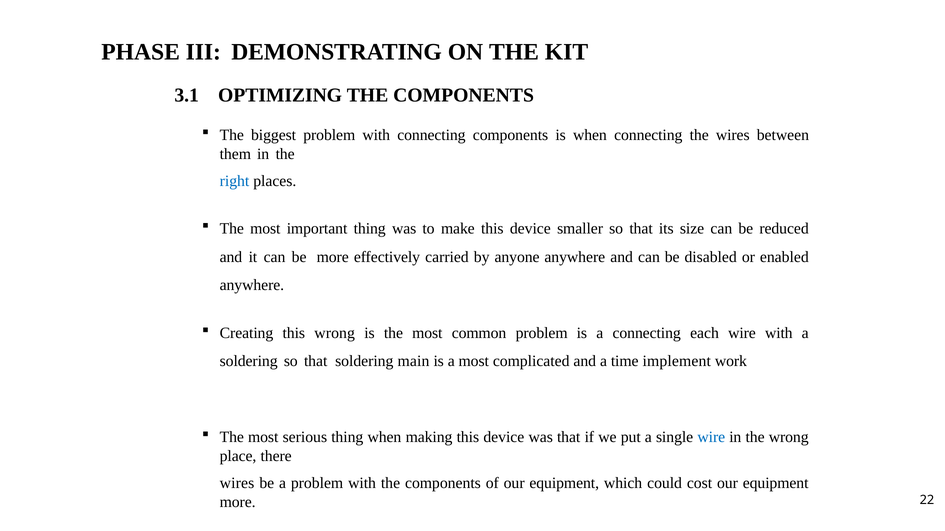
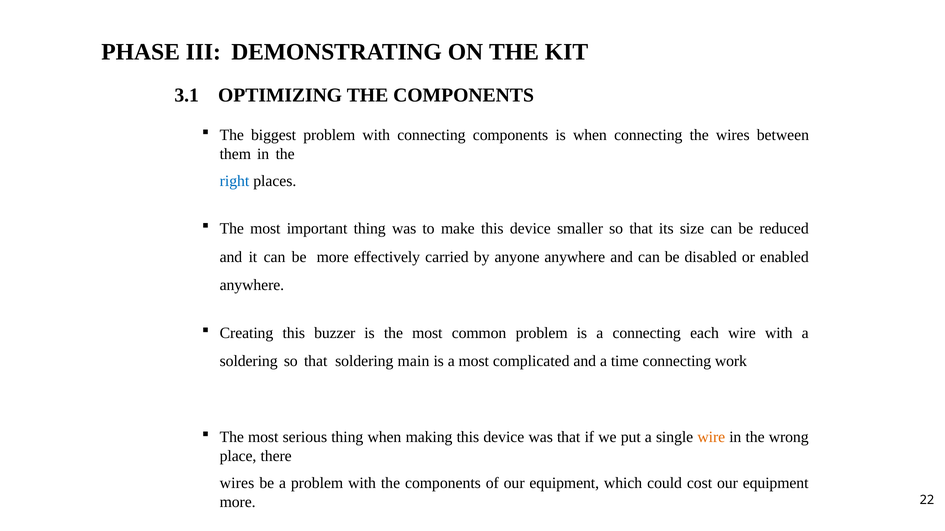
this wrong: wrong -> buzzer
time implement: implement -> connecting
wire at (711, 438) colour: blue -> orange
